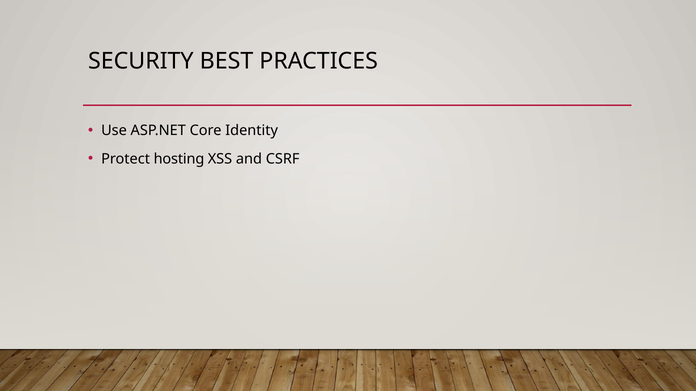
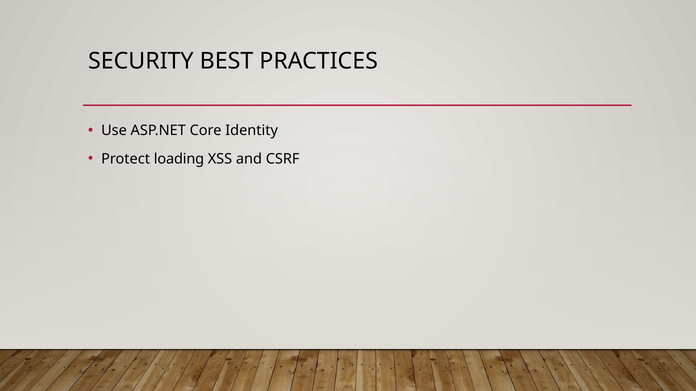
hosting: hosting -> loading
